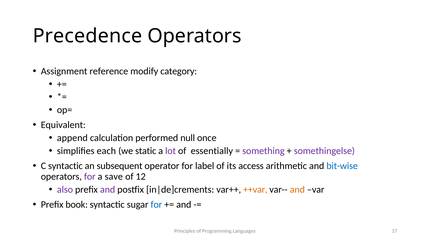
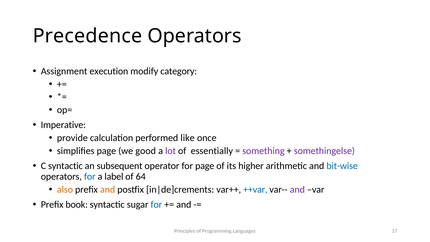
reference: reference -> execution
Equivalent: Equivalent -> Imperative
append: append -> provide
null: null -> like
simplifies each: each -> page
static: static -> good
for label: label -> page
access: access -> higher
for at (90, 177) colour: purple -> blue
save: save -> label
12: 12 -> 64
also colour: purple -> orange
and at (108, 189) colour: purple -> orange
++var colour: orange -> blue
and at (297, 189) colour: orange -> purple
